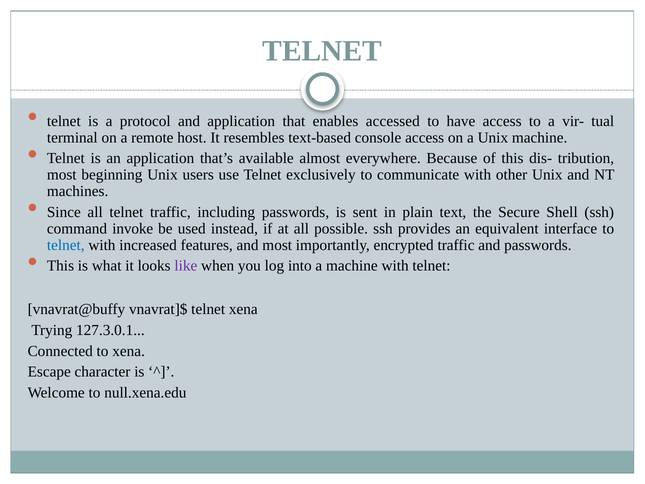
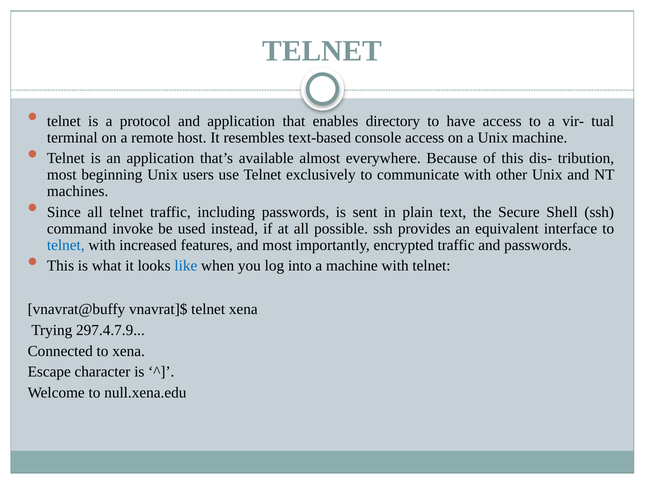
accessed: accessed -> directory
like colour: purple -> blue
127.3.0.1: 127.3.0.1 -> 297.4.7.9
